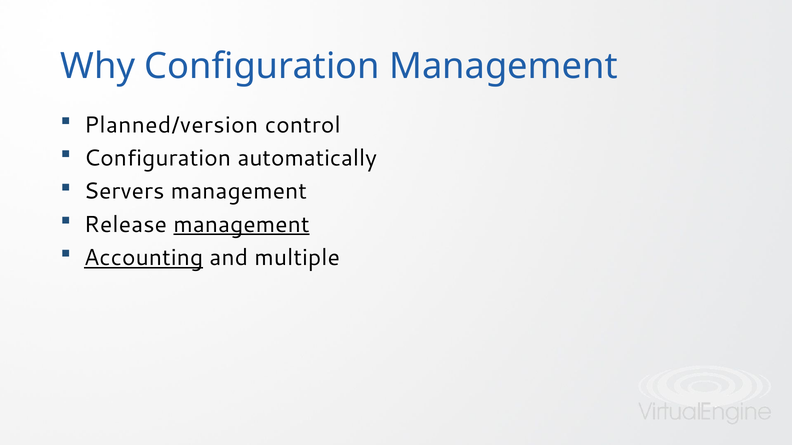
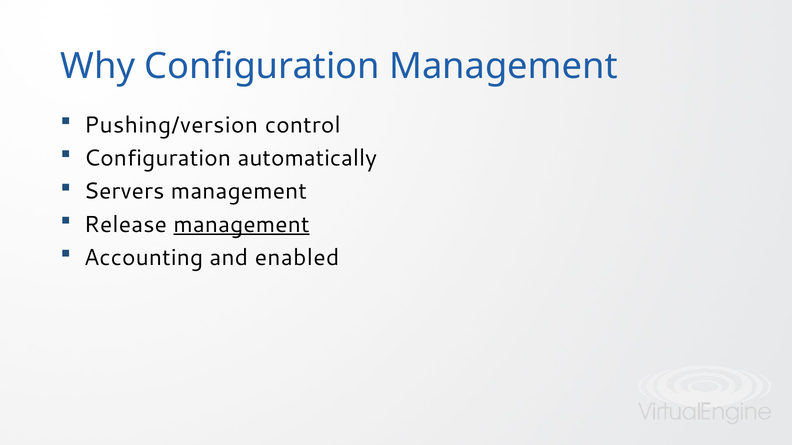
Planned/version: Planned/version -> Pushing/version
Accounting underline: present -> none
multiple: multiple -> enabled
